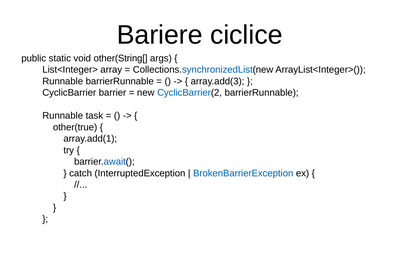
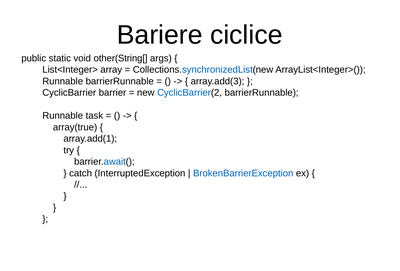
other(true: other(true -> array(true
